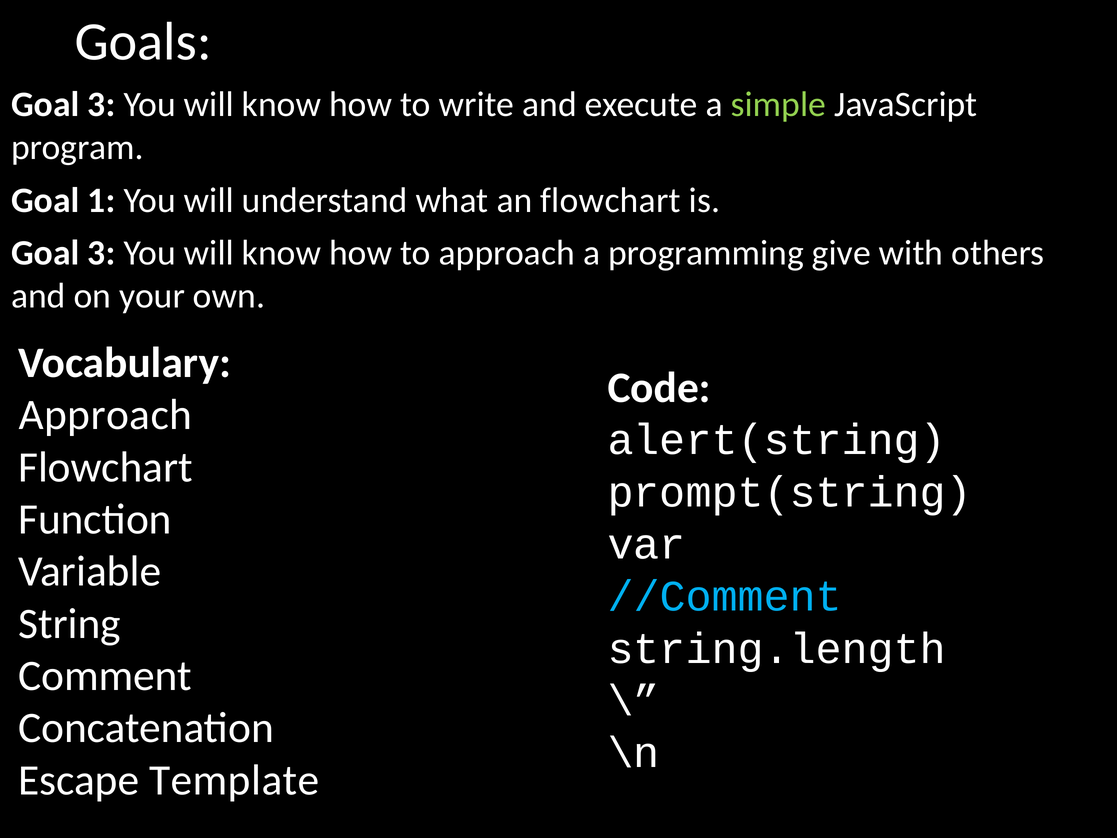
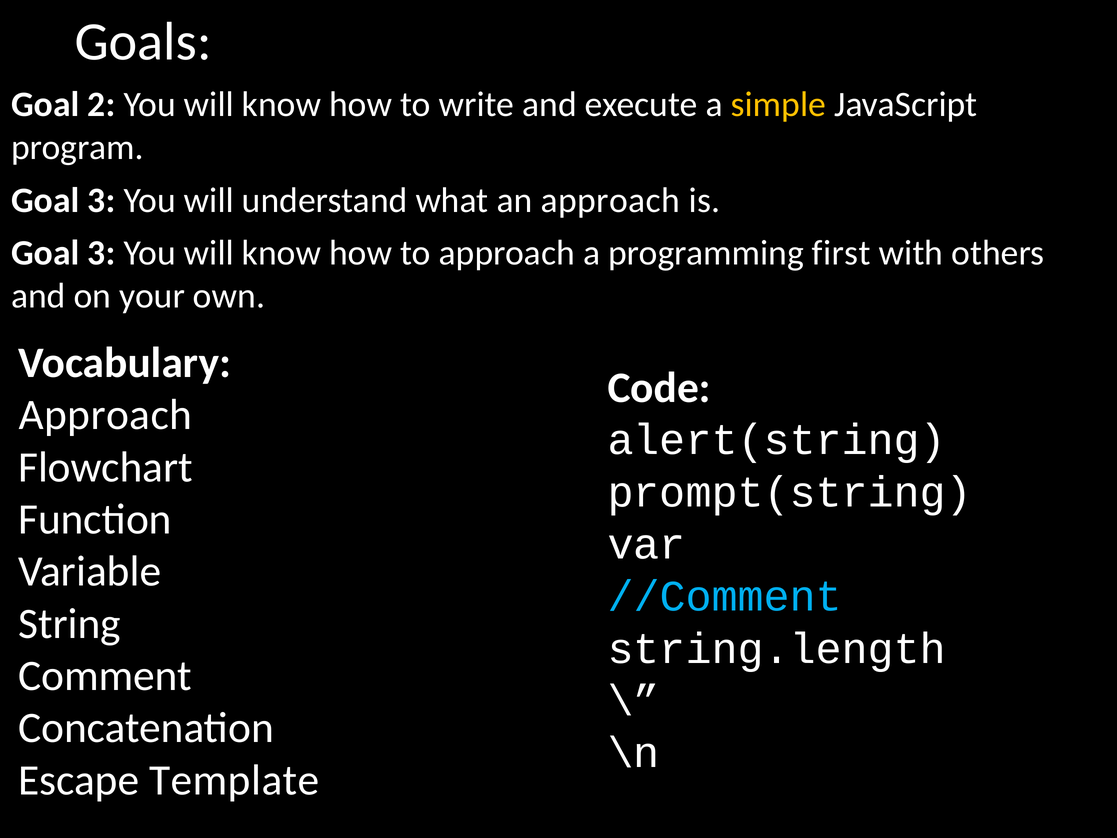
3 at (101, 105): 3 -> 2
simple colour: light green -> yellow
1 at (101, 200): 1 -> 3
an flowchart: flowchart -> approach
give: give -> first
